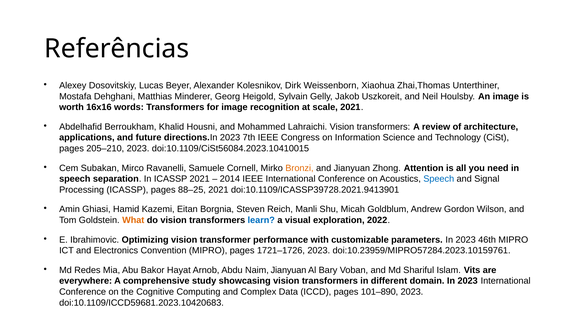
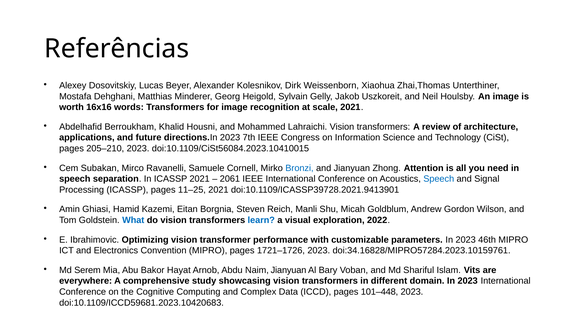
Bronzi colour: orange -> blue
2014: 2014 -> 2061
88–25: 88–25 -> 11–25
What colour: orange -> blue
doi:10.23959/MIPRO57284.2023.10159761: doi:10.23959/MIPRO57284.2023.10159761 -> doi:34.16828/MIPRO57284.2023.10159761
Redes: Redes -> Serem
101–890: 101–890 -> 101–448
